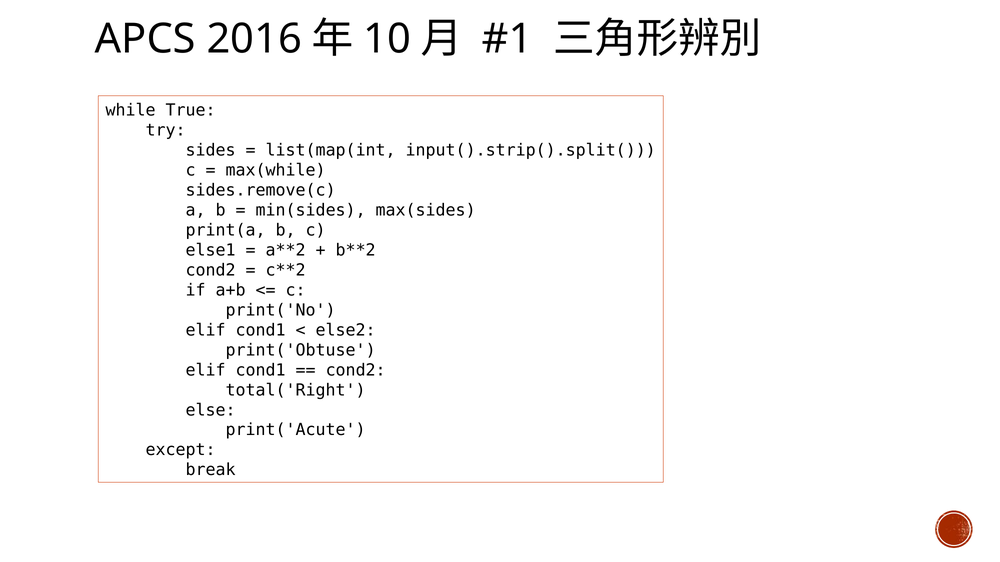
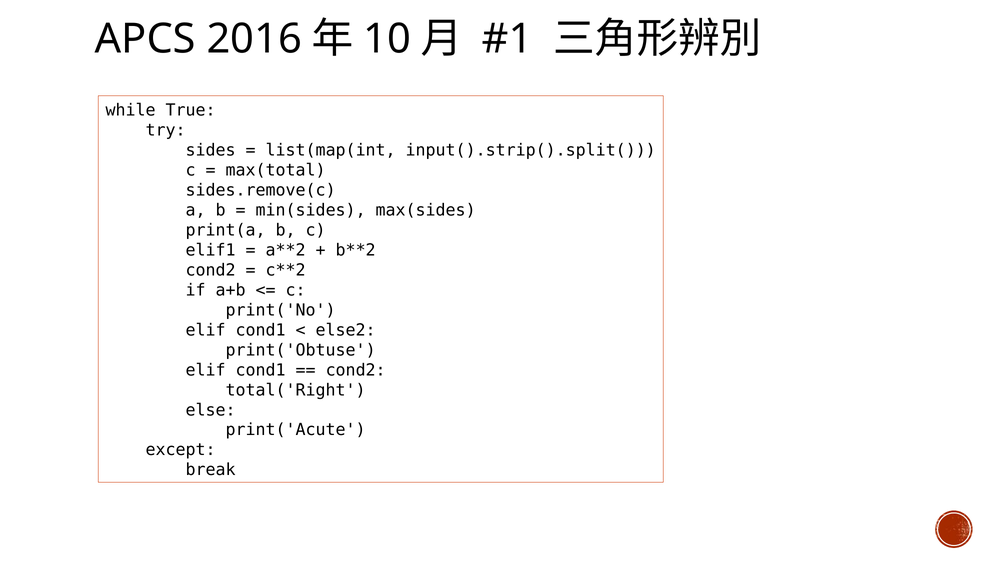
max(while: max(while -> max(total
else1: else1 -> elif1
